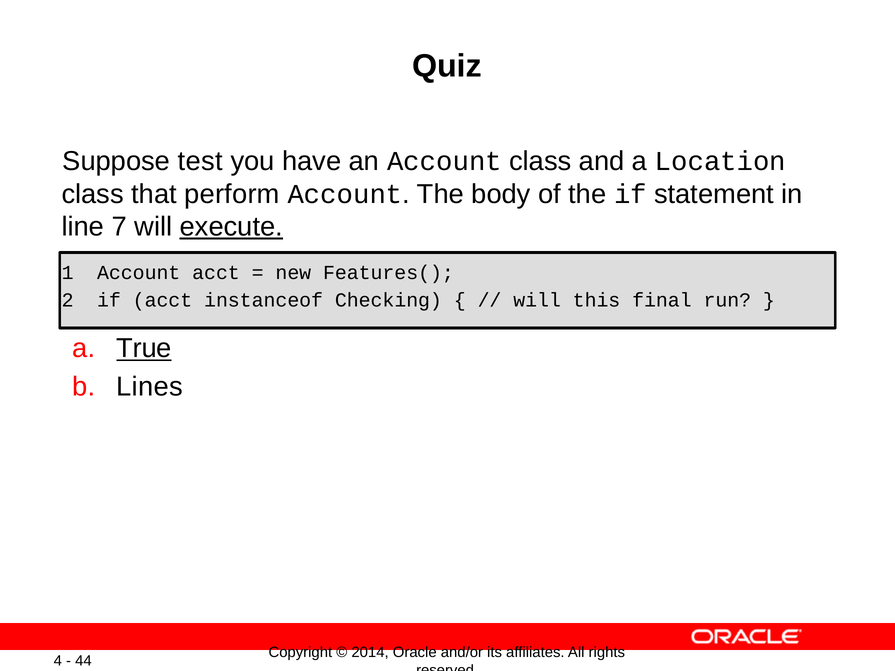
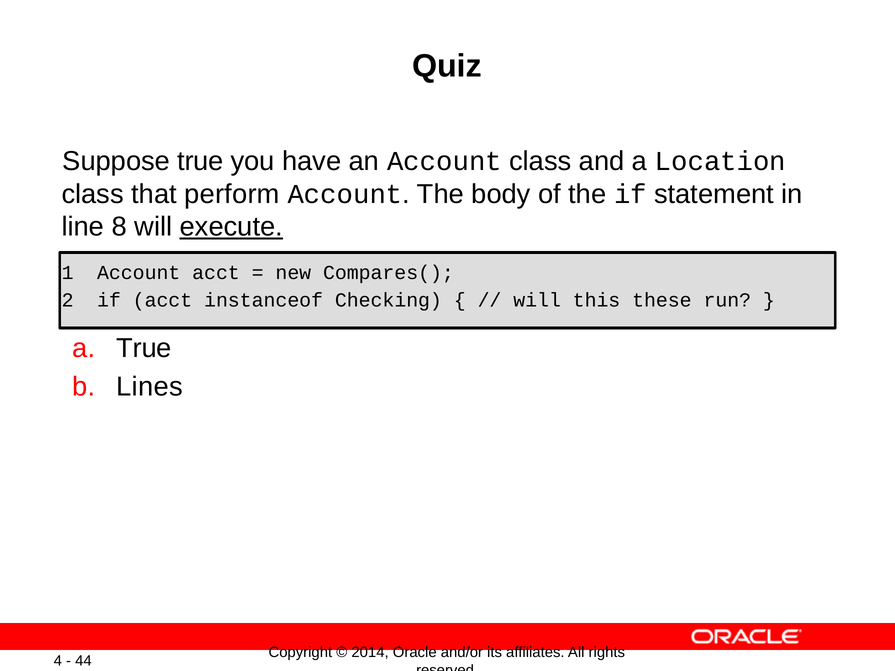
Suppose test: test -> true
7: 7 -> 8
Features(: Features( -> Compares(
final: final -> these
True at (144, 349) underline: present -> none
